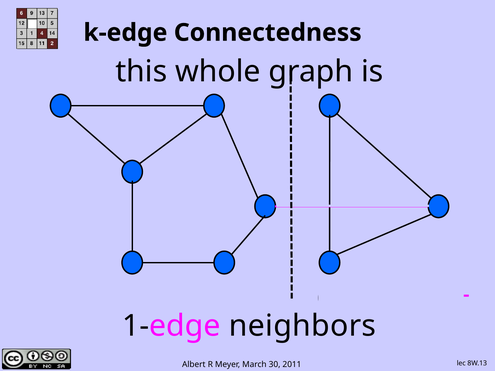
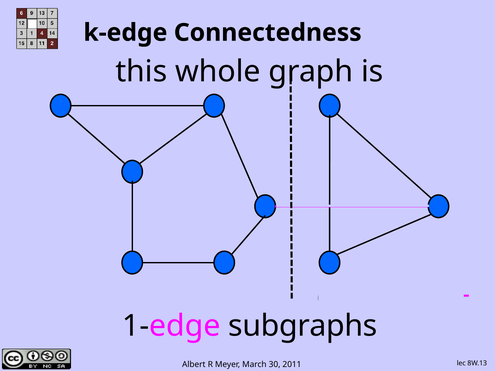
neighbors: neighbors -> subgraphs
